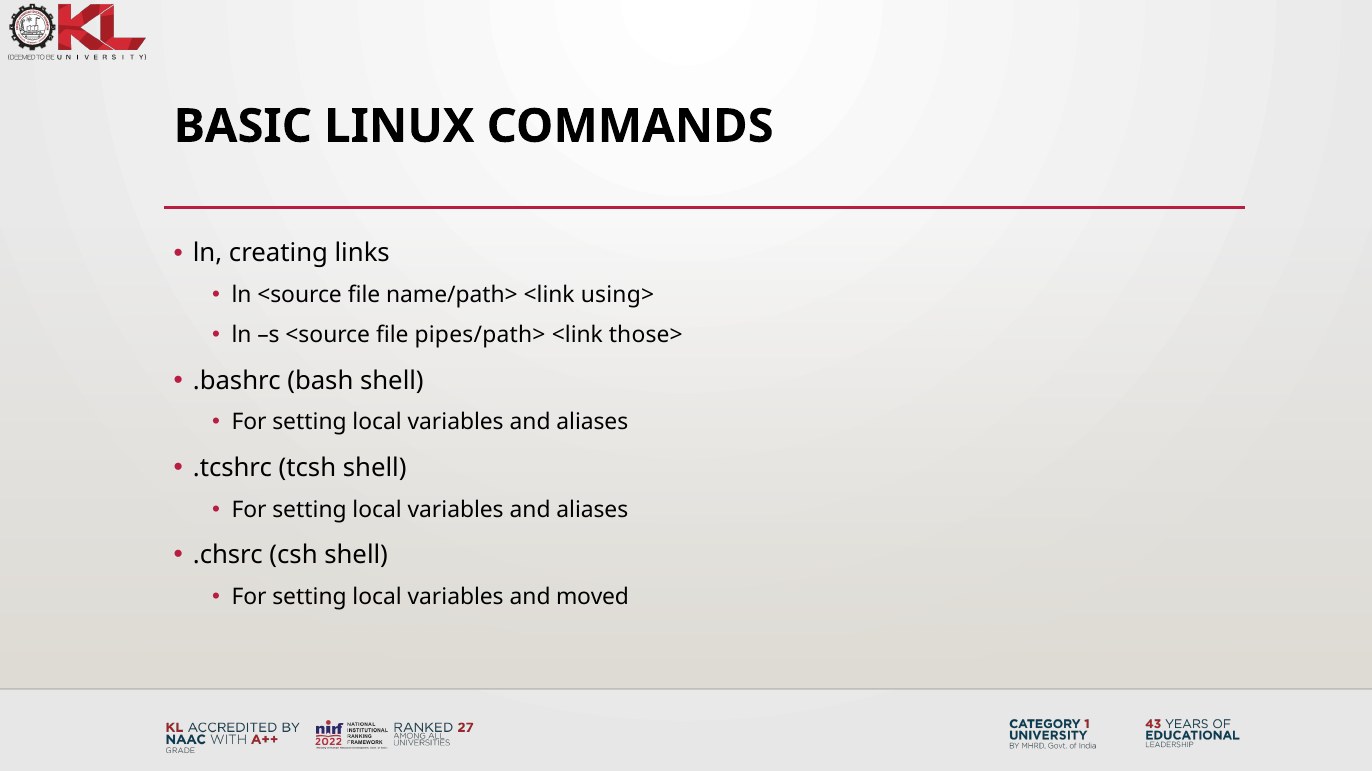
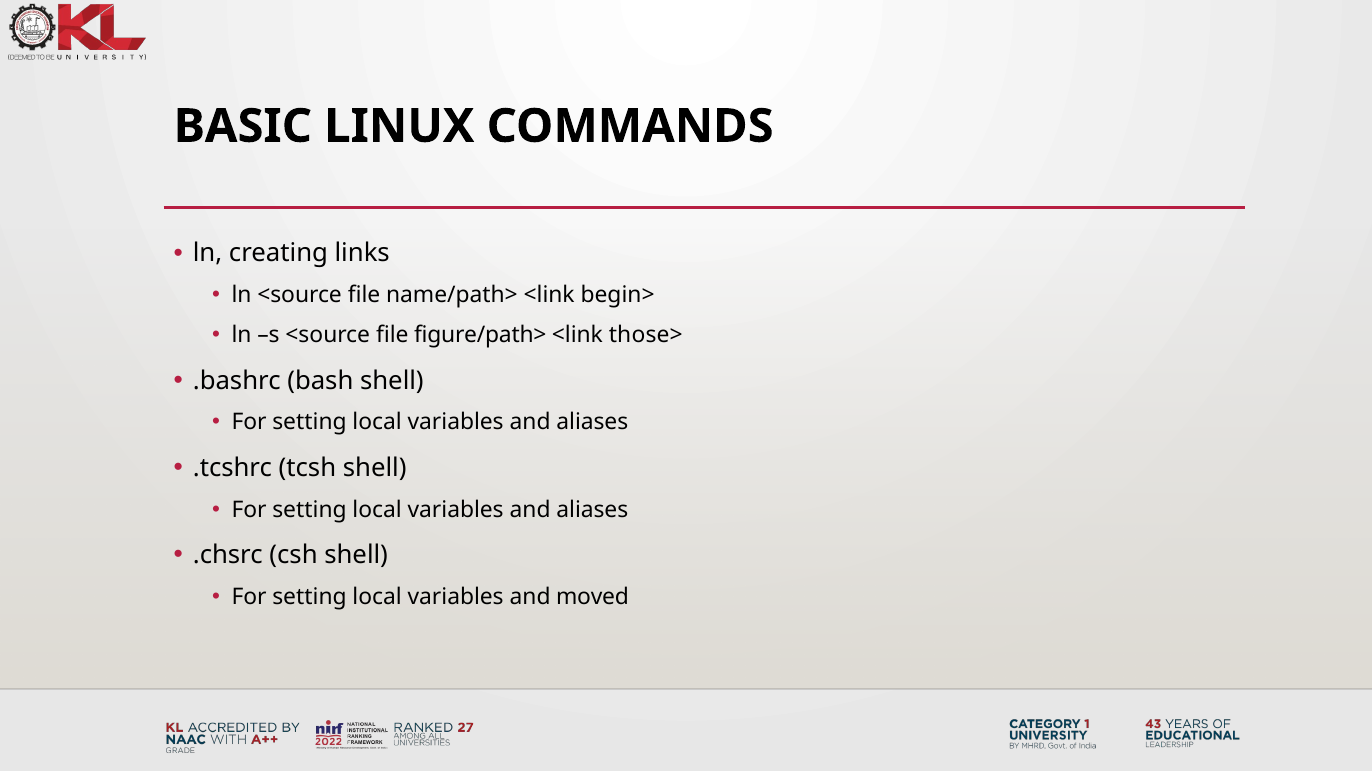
using>: using> -> begin>
pipes/path>: pipes/path> -> figure/path>
